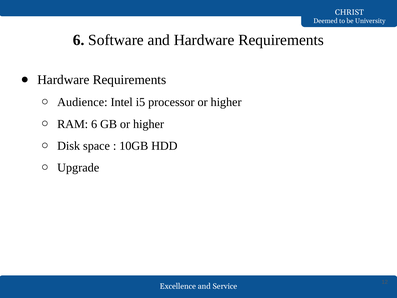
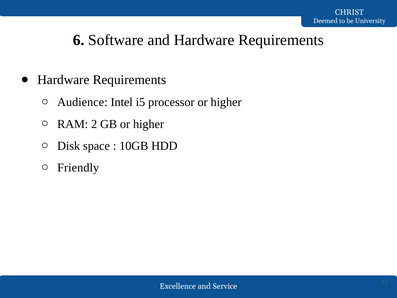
RAM 6: 6 -> 2
Upgrade: Upgrade -> Friendly
